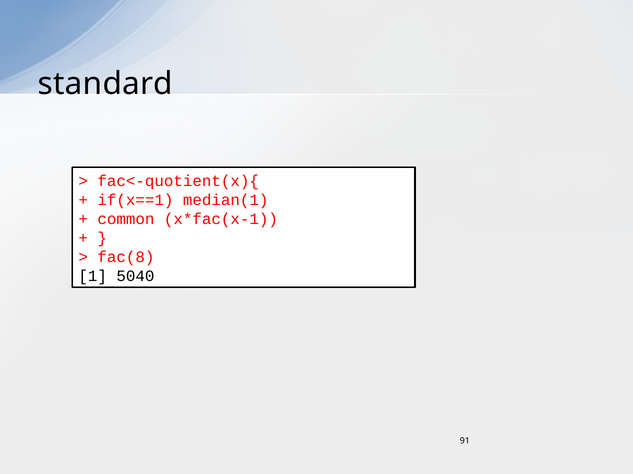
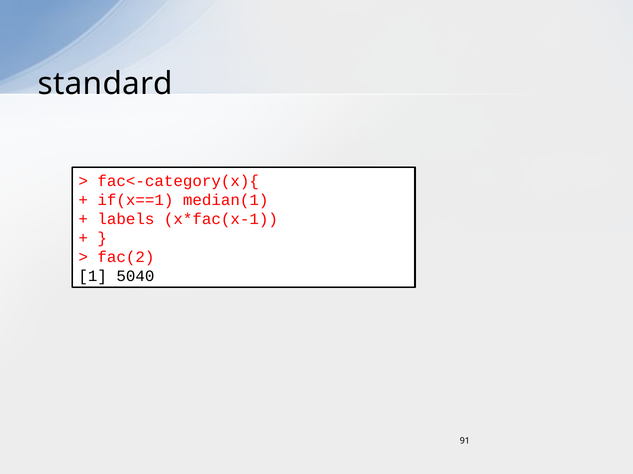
fac<-quotient(x){: fac<-quotient(x){ -> fac<-category(x){
common: common -> labels
fac(8: fac(8 -> fac(2
